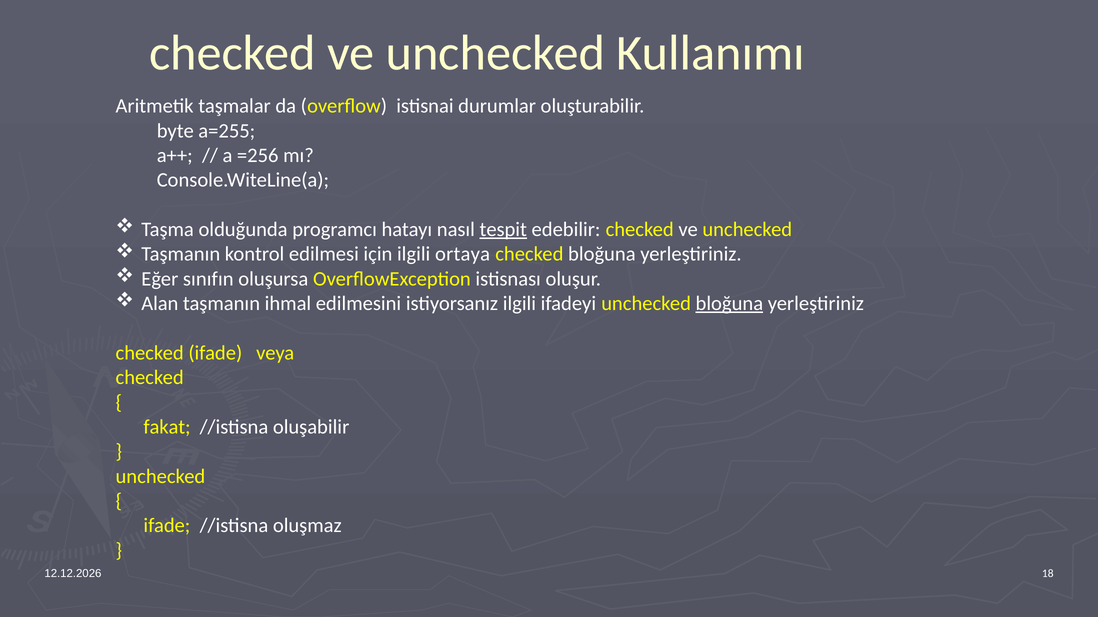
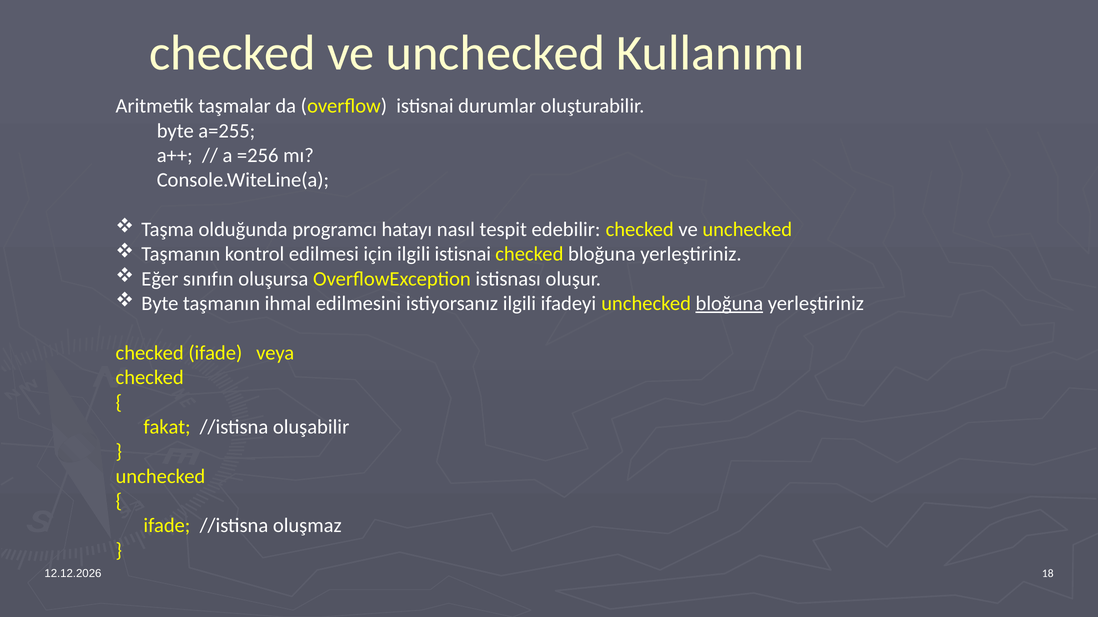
tespit underline: present -> none
ilgili ortaya: ortaya -> istisnai
Alan at (160, 304): Alan -> Byte
